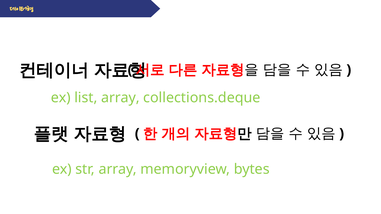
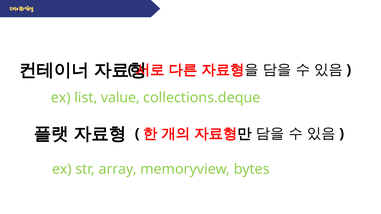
list array: array -> value
